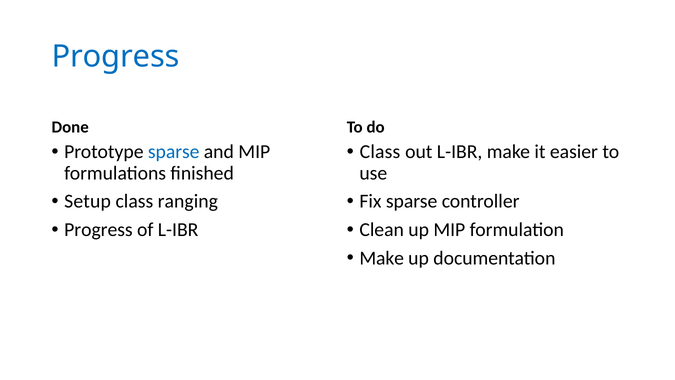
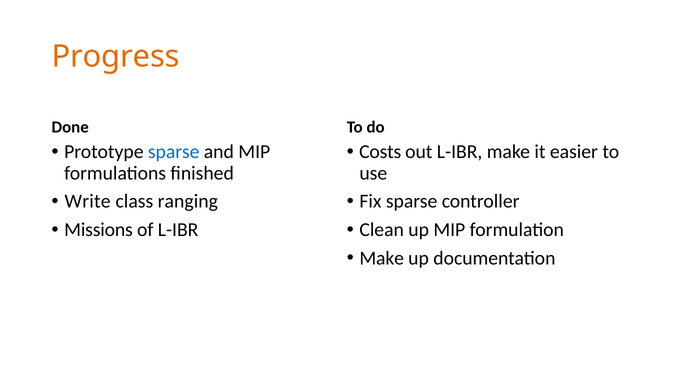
Progress at (116, 57) colour: blue -> orange
Class at (380, 152): Class -> Costs
Setup: Setup -> Write
Progress at (98, 230): Progress -> Missions
